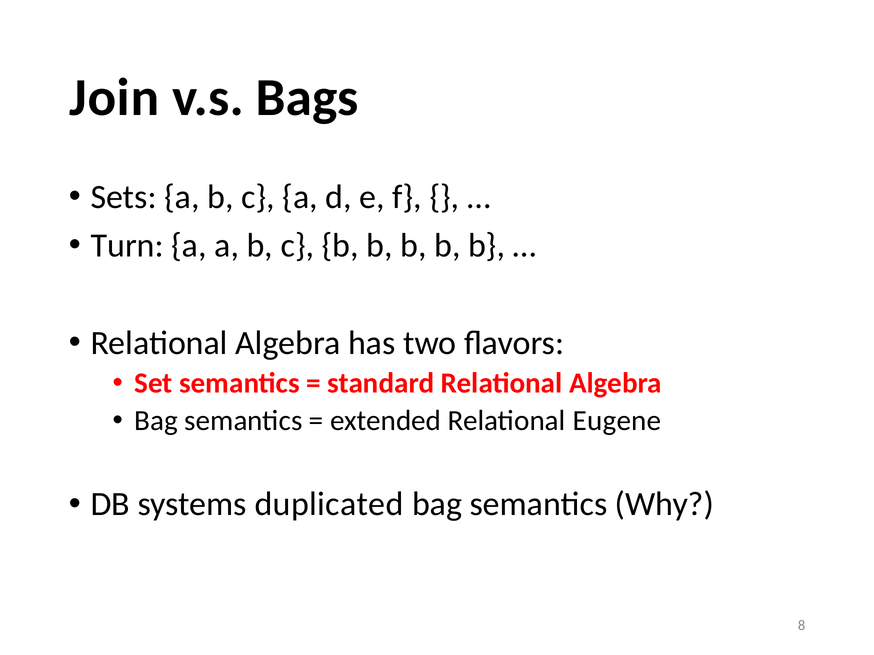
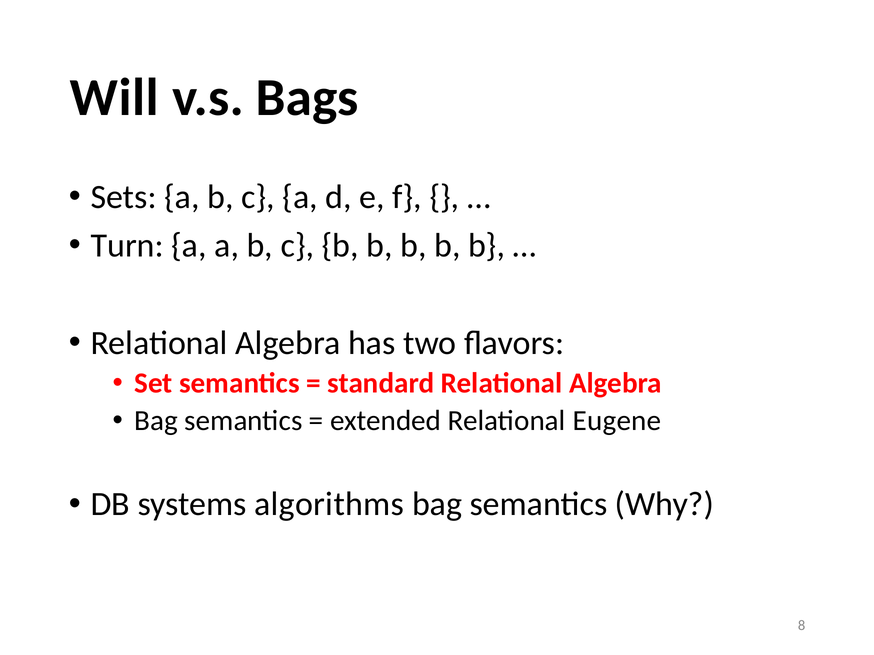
Join: Join -> Will
duplicated: duplicated -> algorithms
